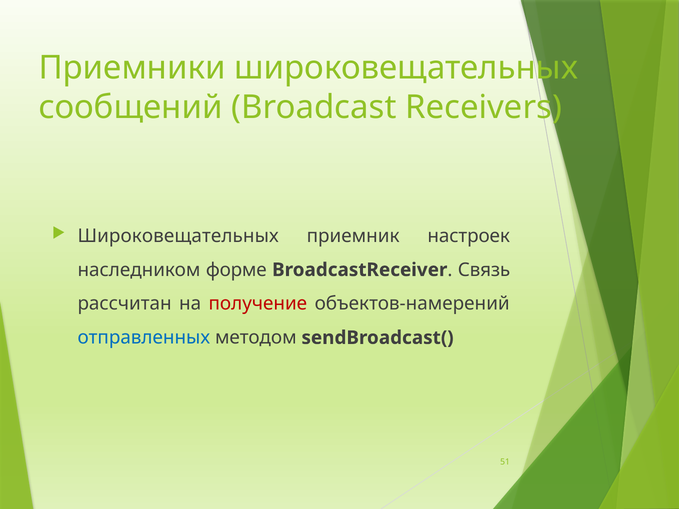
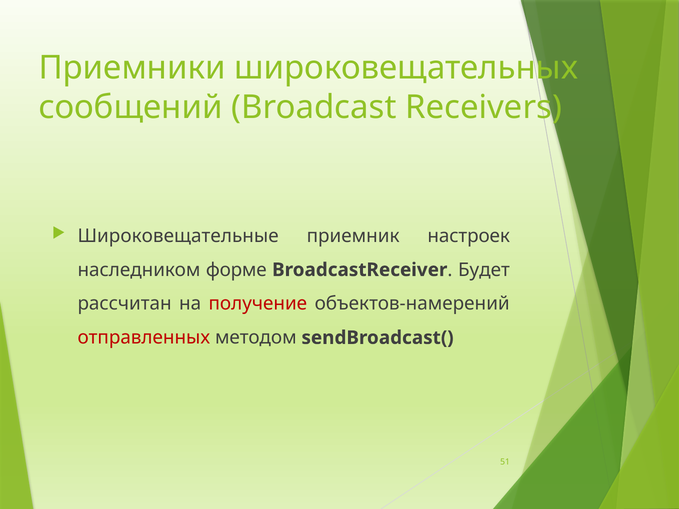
Широковещательных at (178, 236): Широковещательных -> Широковещательные
Связь: Связь -> Будет
отправленных colour: blue -> red
